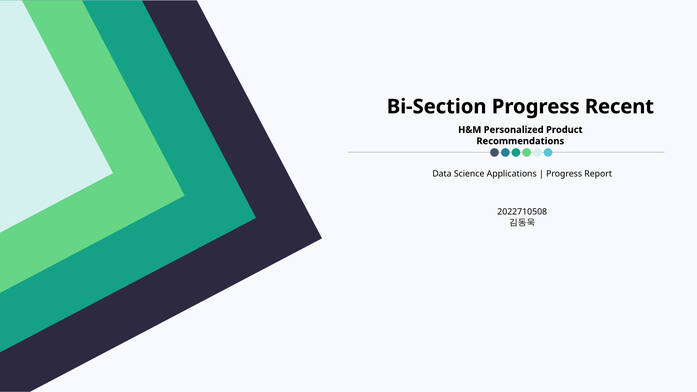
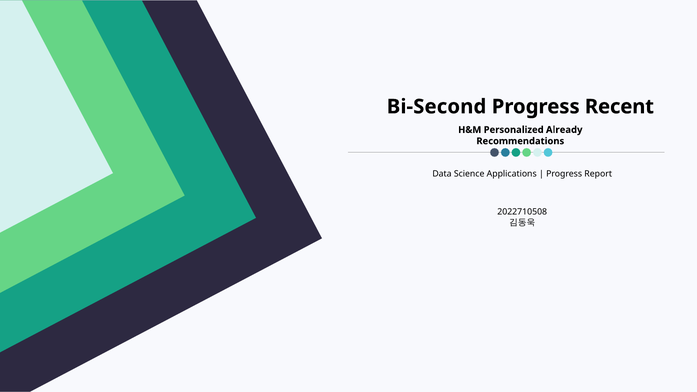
Bi-Section: Bi-Section -> Bi-Second
Product: Product -> Already
